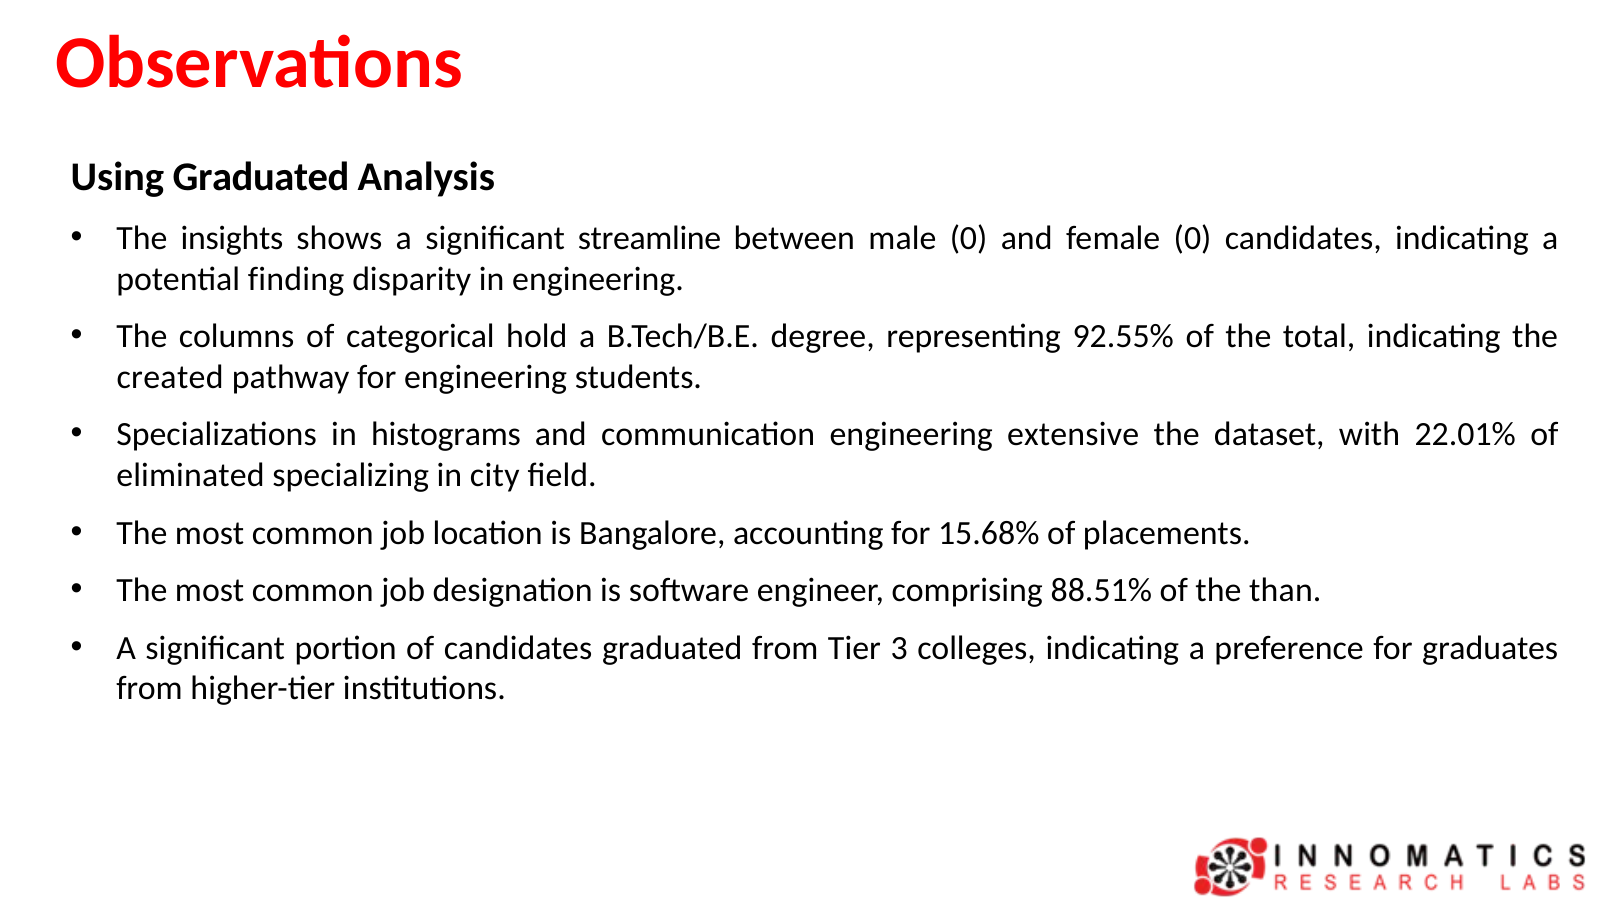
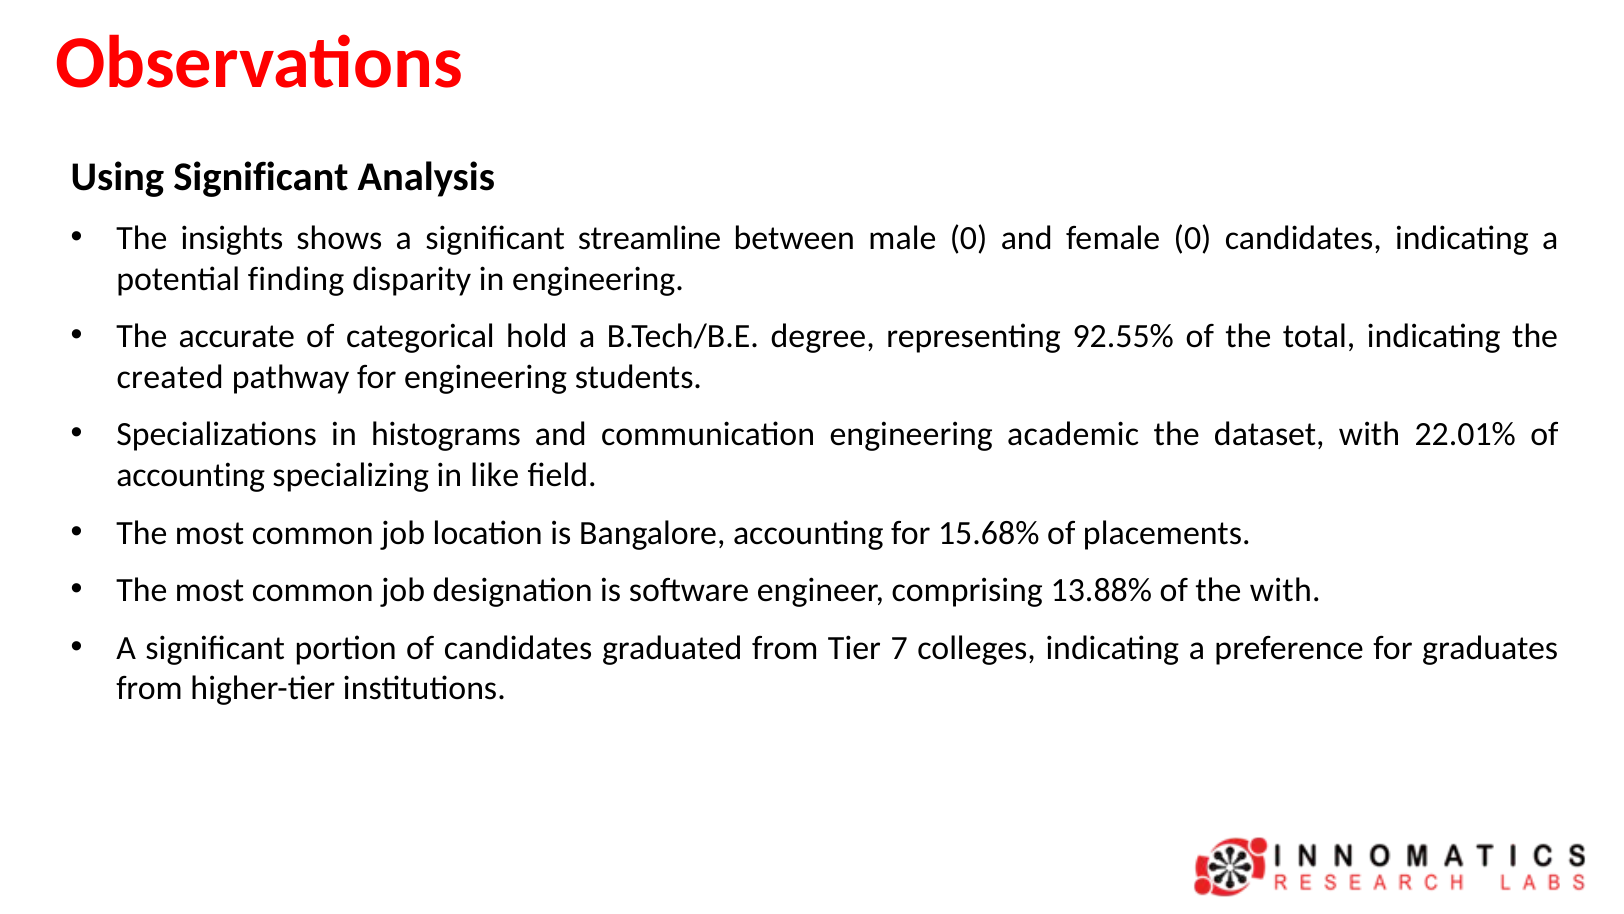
Using Graduated: Graduated -> Significant
columns: columns -> accurate
extensive: extensive -> academic
eliminated at (190, 475): eliminated -> accounting
city: city -> like
88.51%: 88.51% -> 13.88%
the than: than -> with
3: 3 -> 7
